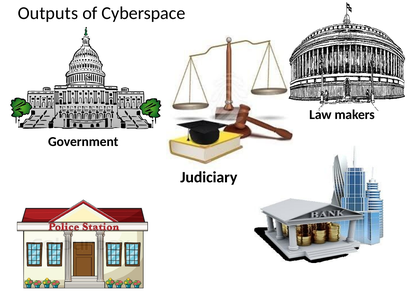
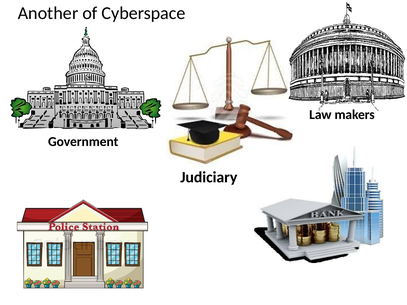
Outputs: Outputs -> Another
